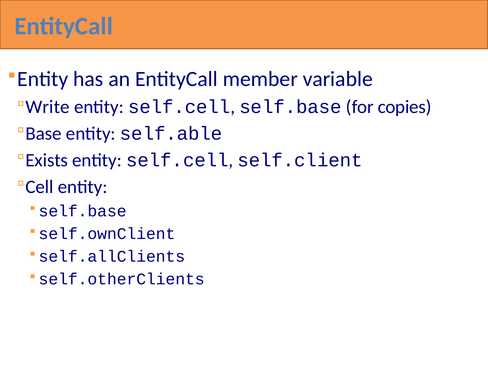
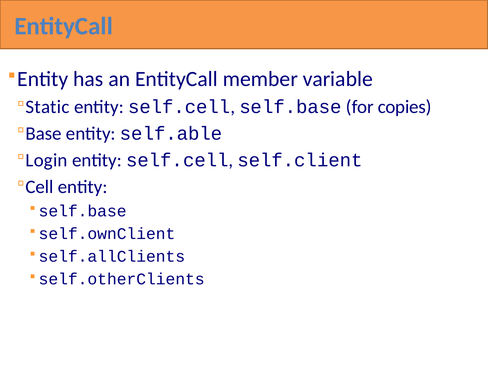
Write: Write -> Static
Exists: Exists -> Login
